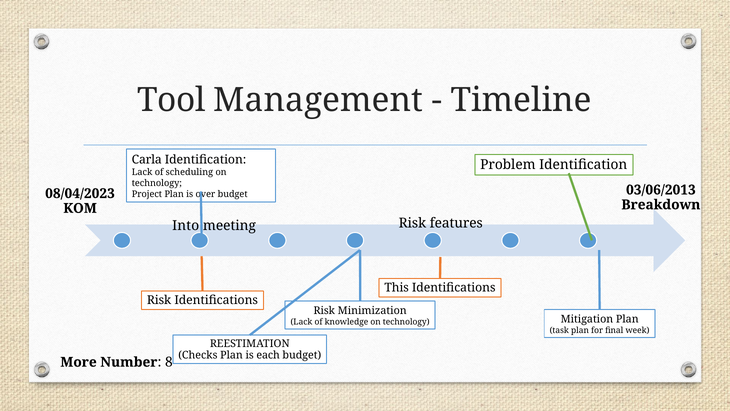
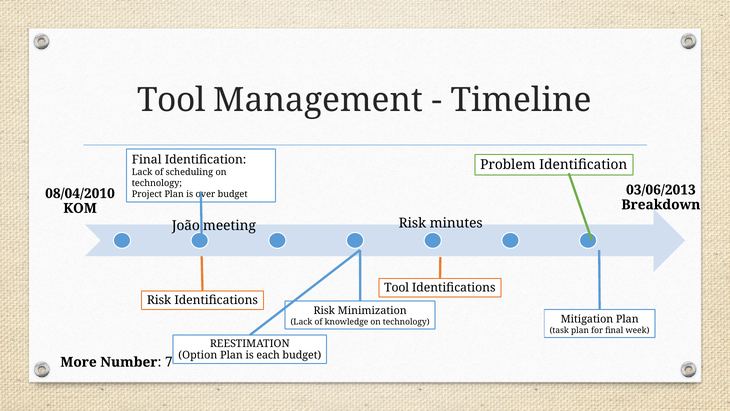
Carla at (147, 160): Carla -> Final
08/04/2023: 08/04/2023 -> 08/04/2010
Into: Into -> João
features: features -> minutes
This at (397, 287): This -> Tool
Checks: Checks -> Option
8: 8 -> 7
